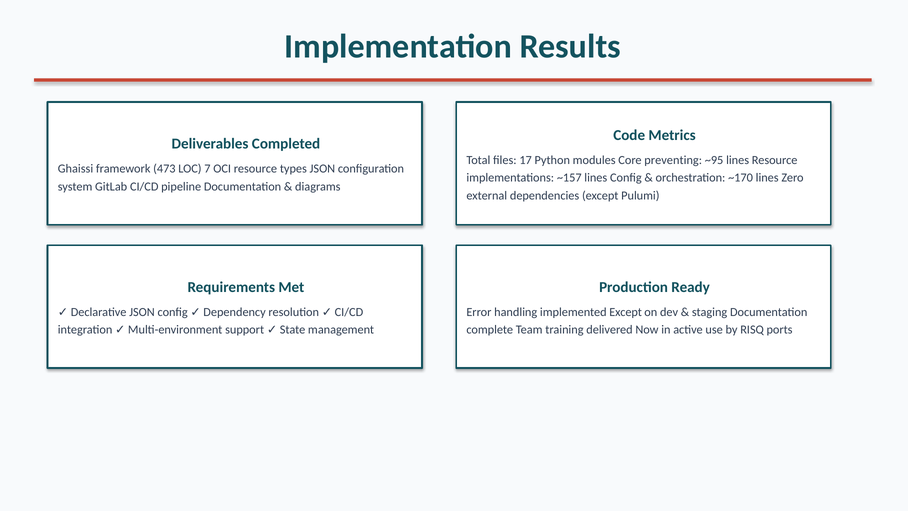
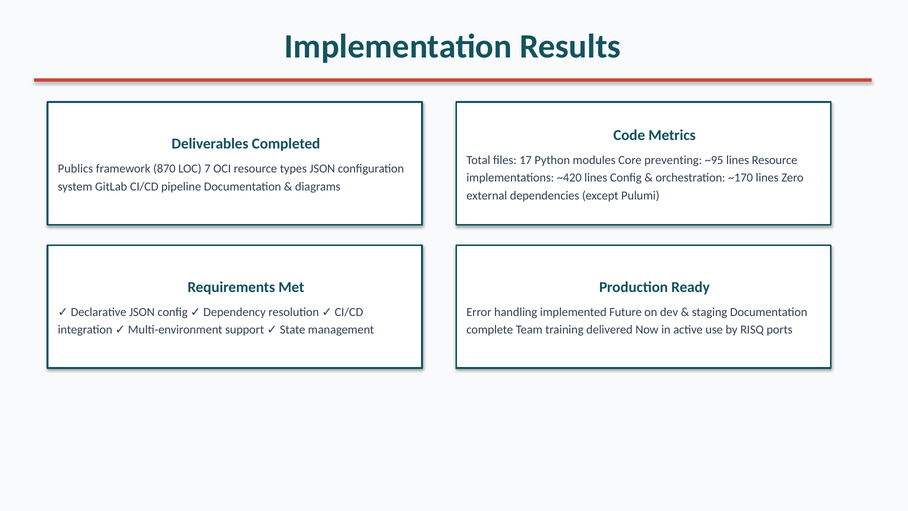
Ghaissi: Ghaissi -> Publics
473: 473 -> 870
~157: ~157 -> ~420
implemented Except: Except -> Future
